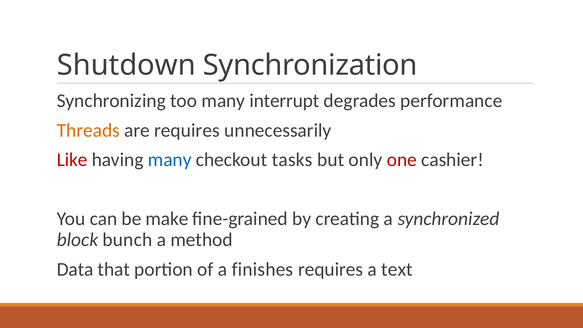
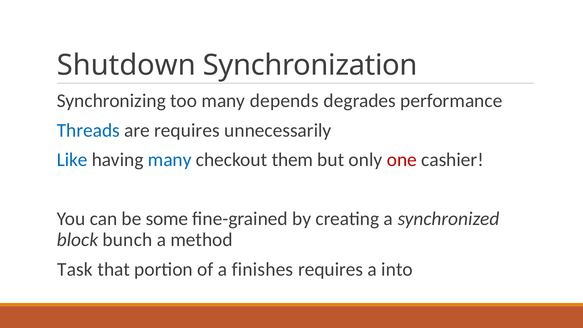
interrupt: interrupt -> depends
Threads colour: orange -> blue
Like colour: red -> blue
tasks: tasks -> them
make: make -> some
Data: Data -> Task
text: text -> into
